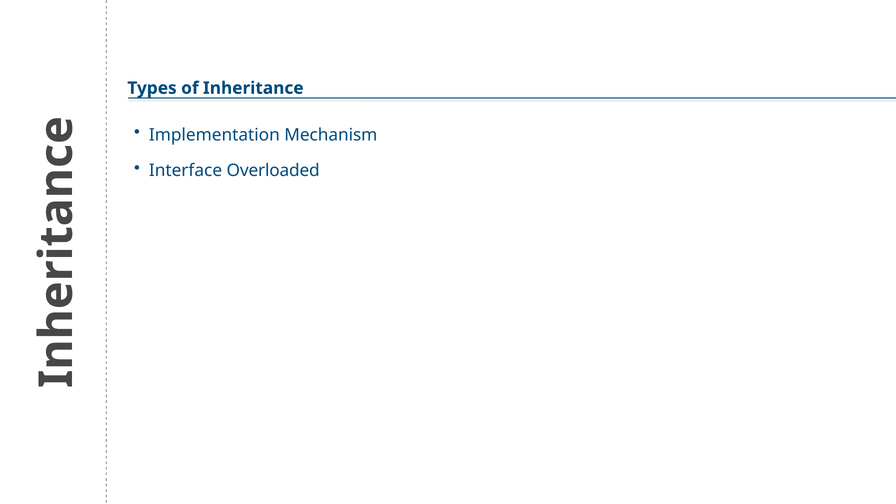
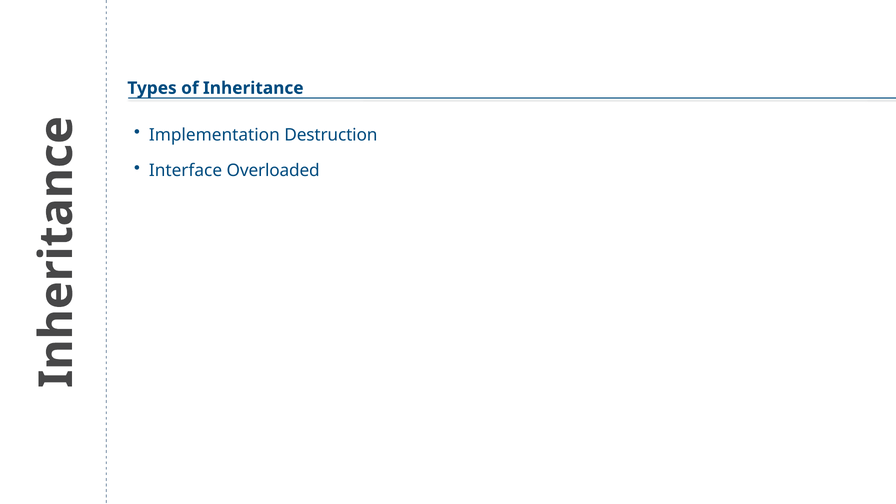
Mechanism: Mechanism -> Destruction
